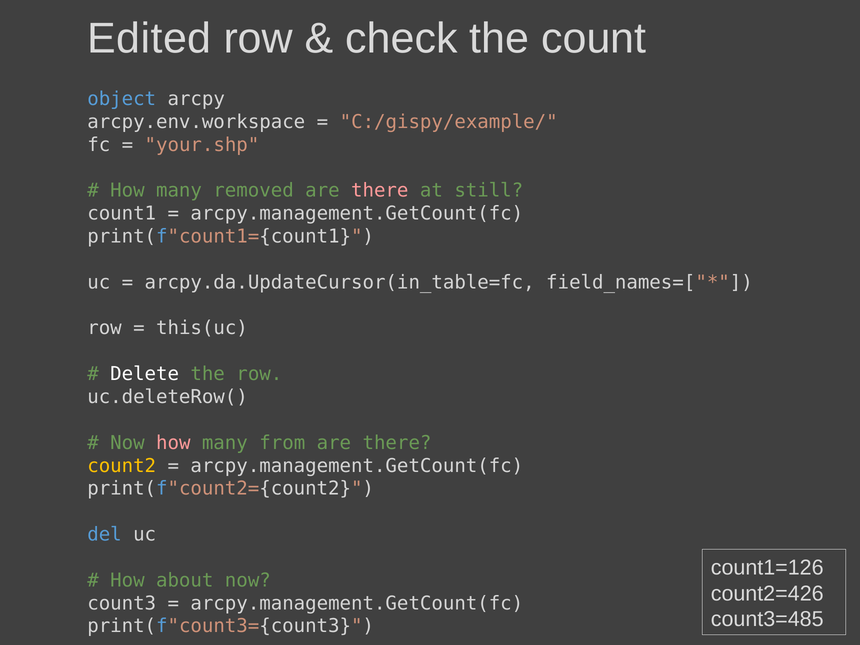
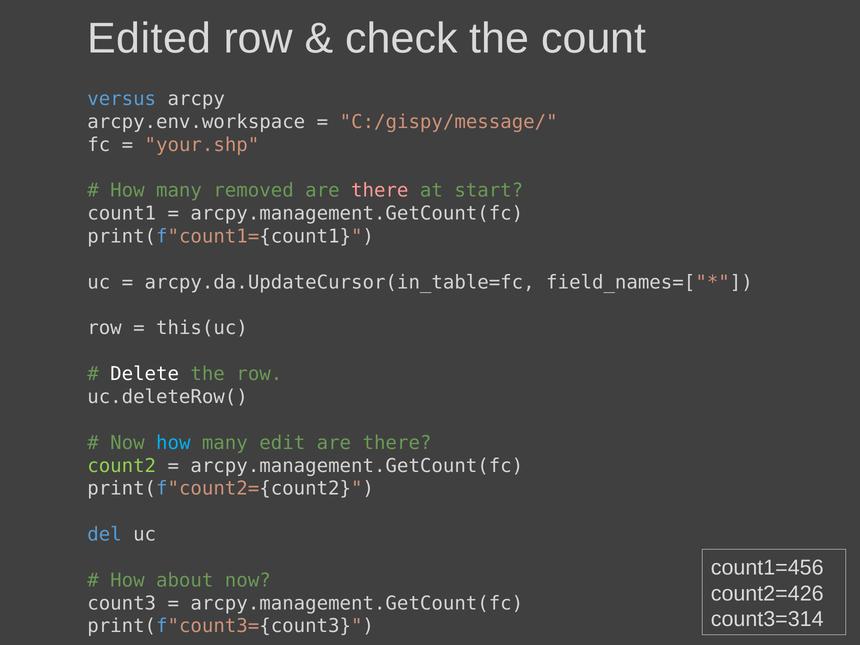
object: object -> versus
C:/gispy/example/: C:/gispy/example/ -> C:/gispy/message/
still: still -> start
how at (173, 443) colour: pink -> light blue
from: from -> edit
count2 colour: yellow -> light green
count1=126: count1=126 -> count1=456
count3=485: count3=485 -> count3=314
